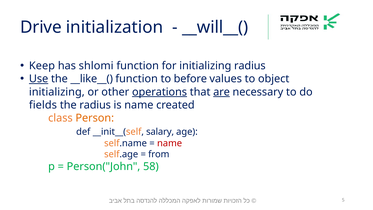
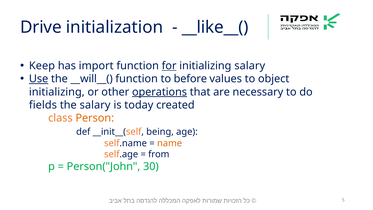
__will__(: __will__( -> __like__(
shlomi: shlomi -> import
for underline: none -> present
initializing radius: radius -> salary
__like__(: __like__( -> __will__(
are underline: present -> none
the radius: radius -> salary
is name: name -> today
salary: salary -> being
name at (170, 143) colour: red -> orange
58: 58 -> 30
